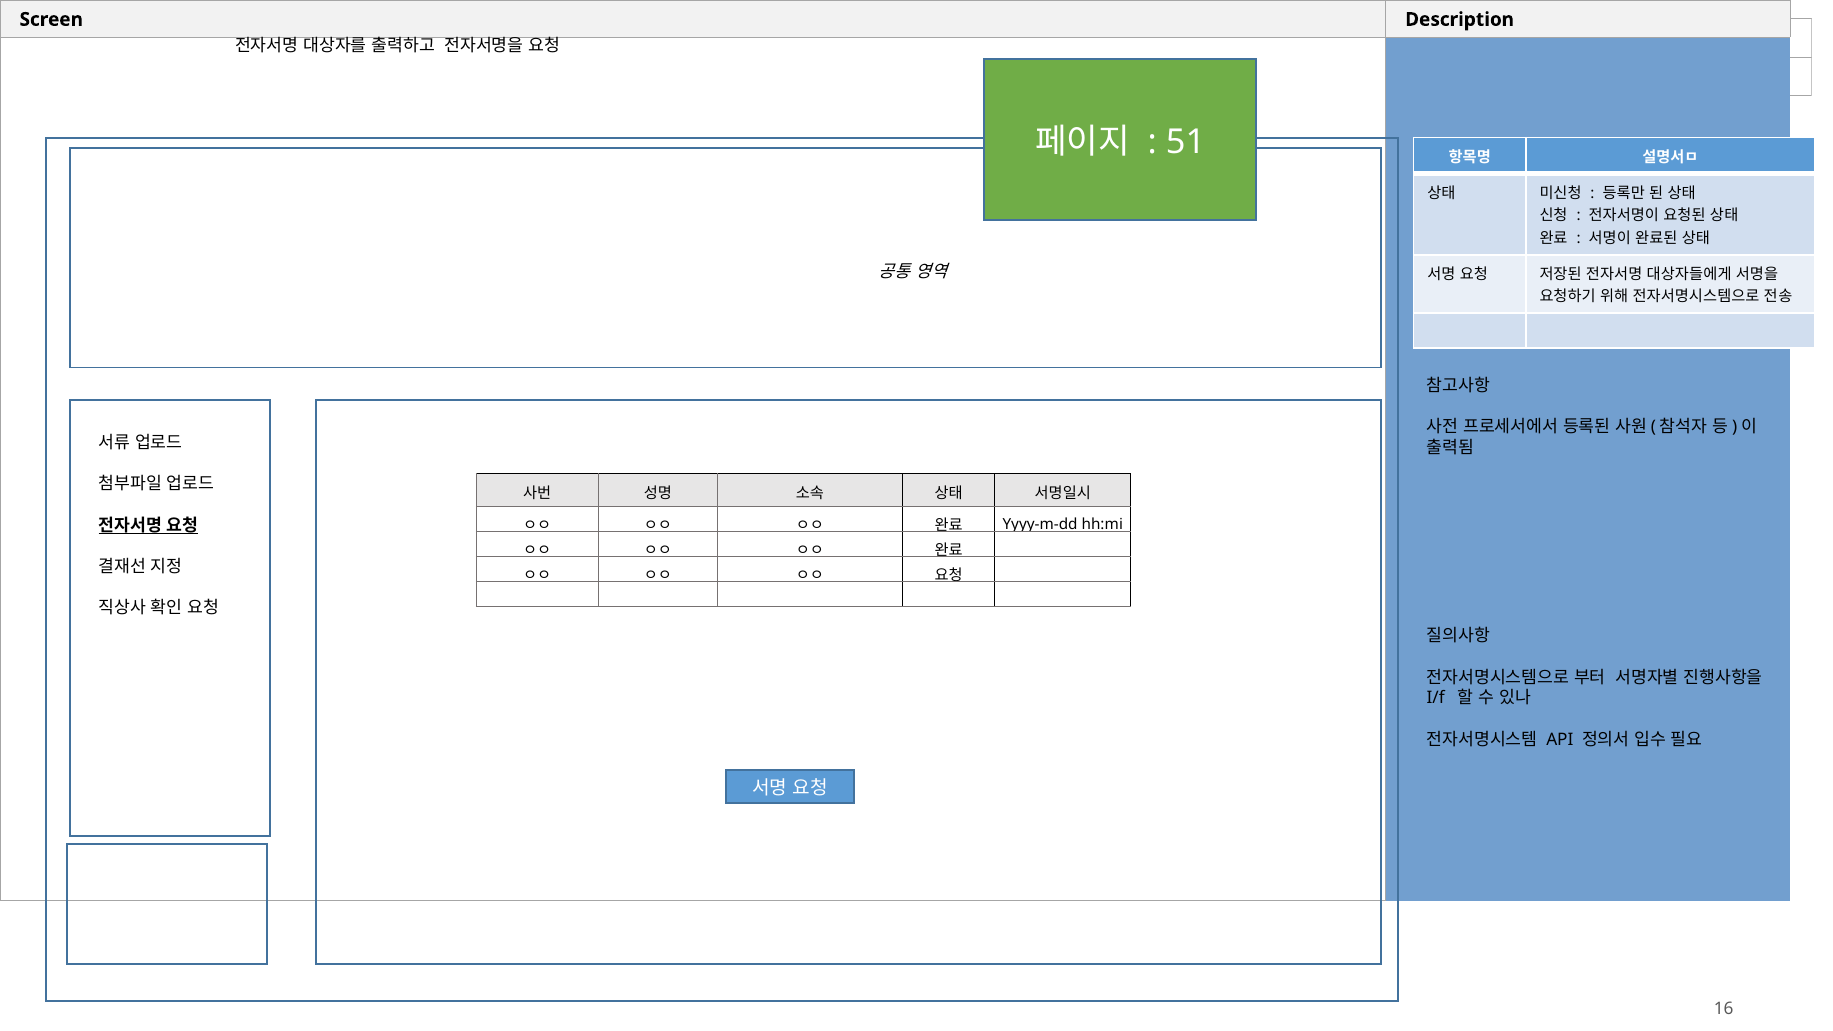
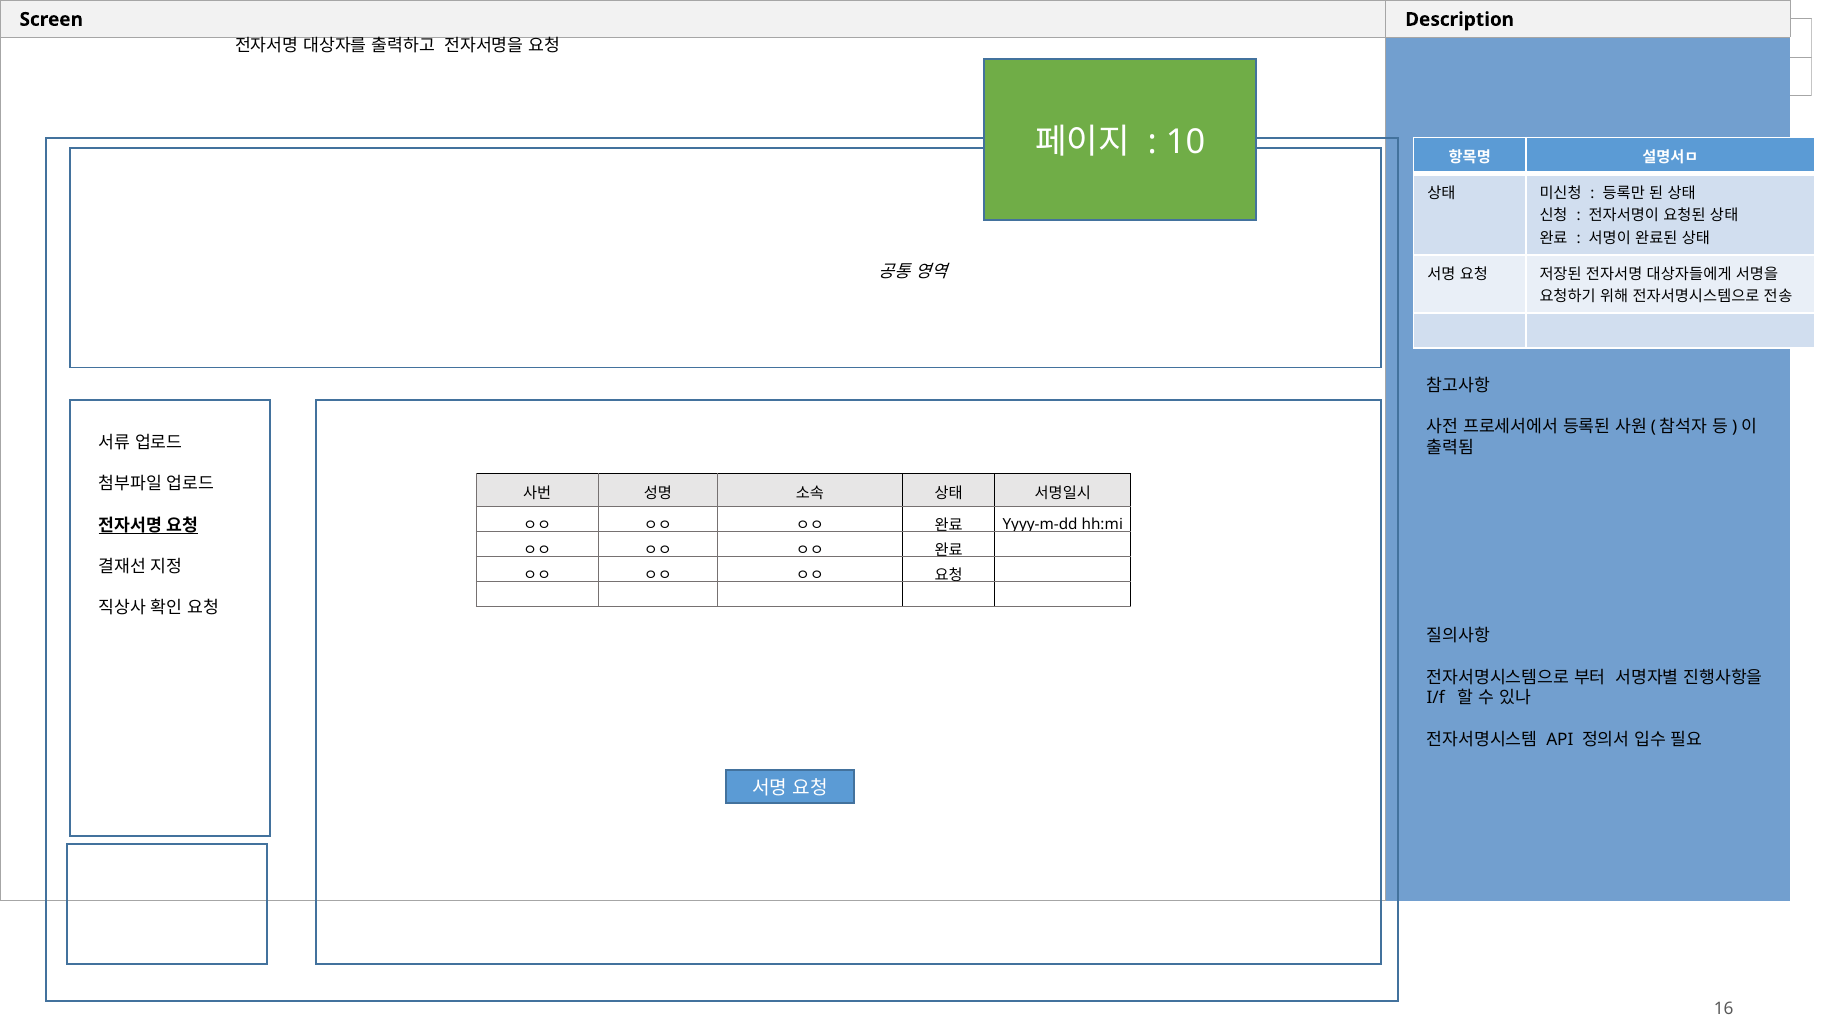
51: 51 -> 10
